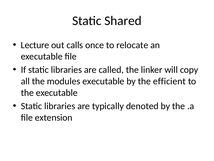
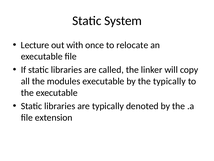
Shared: Shared -> System
calls: calls -> with
the efficient: efficient -> typically
